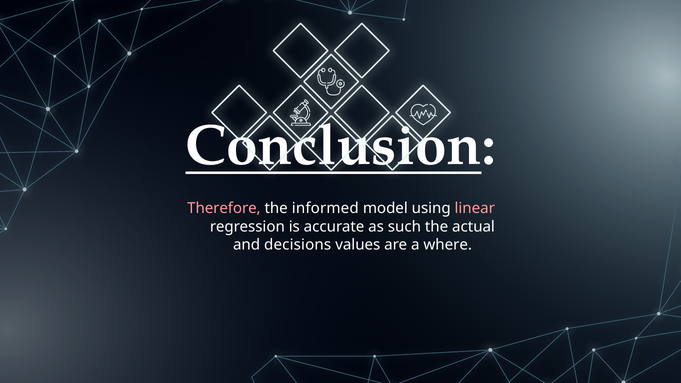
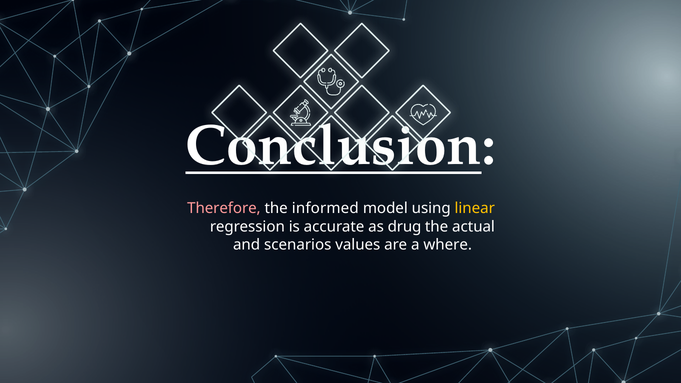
linear colour: pink -> yellow
such: such -> drug
decisions: decisions -> scenarios
